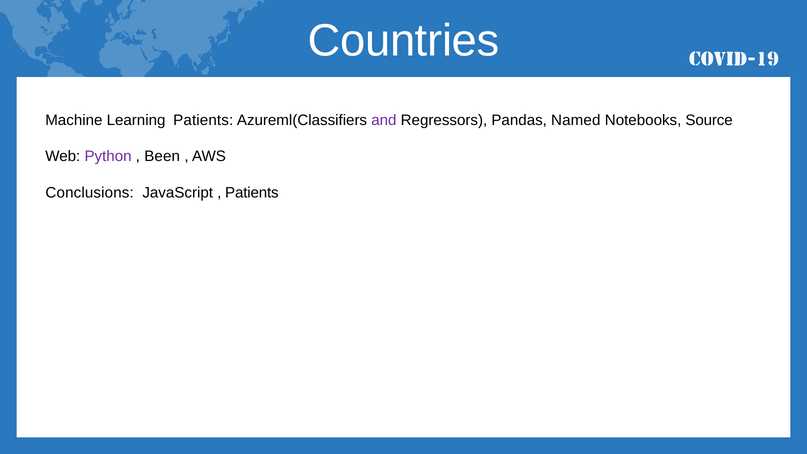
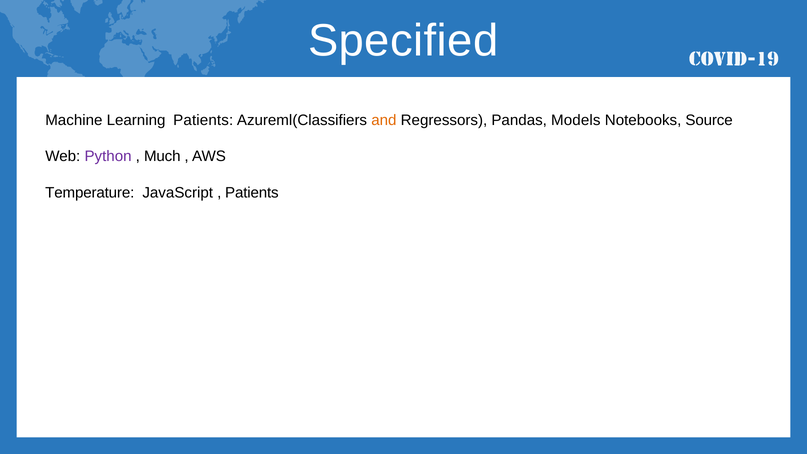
Countries: Countries -> Specified
and colour: purple -> orange
Named: Named -> Models
Been: Been -> Much
Conclusions: Conclusions -> Temperature
